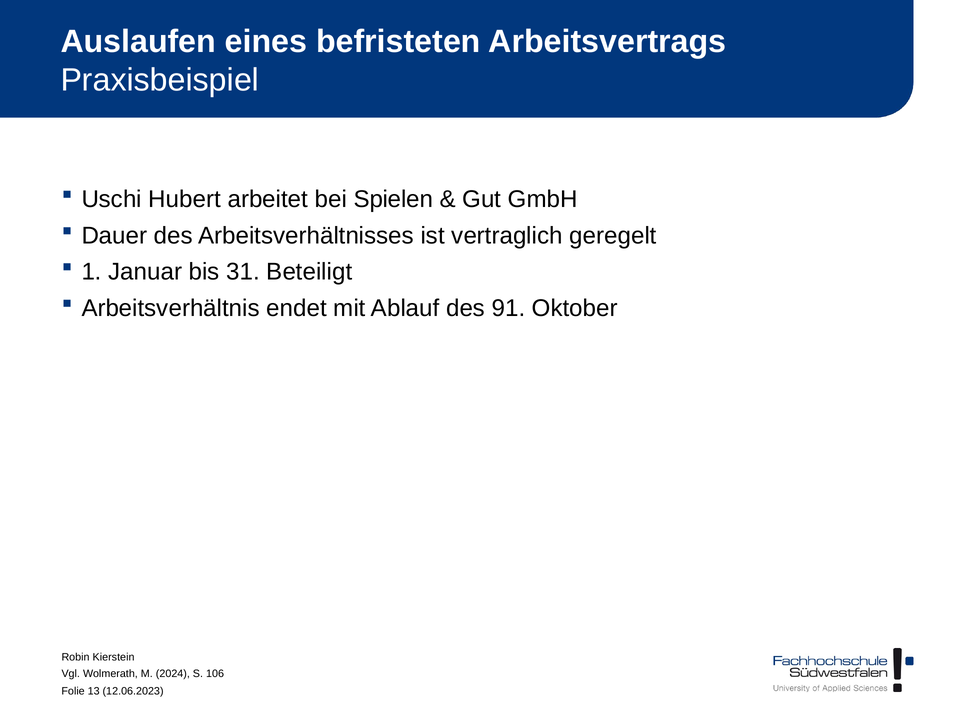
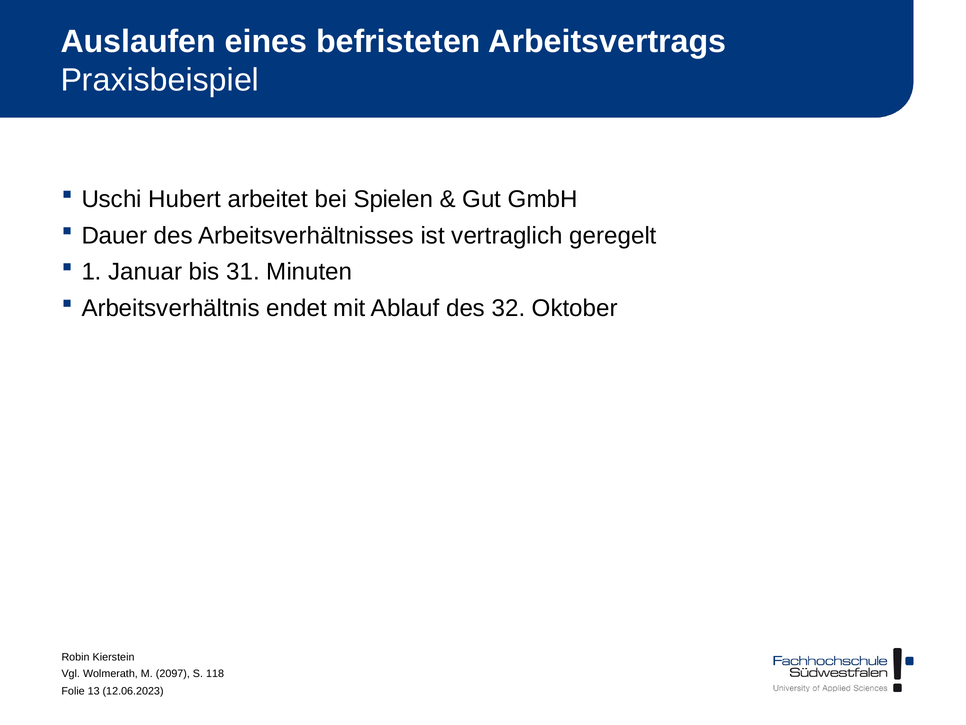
Beteiligt: Beteiligt -> Minuten
91: 91 -> 32
2024: 2024 -> 2097
106: 106 -> 118
